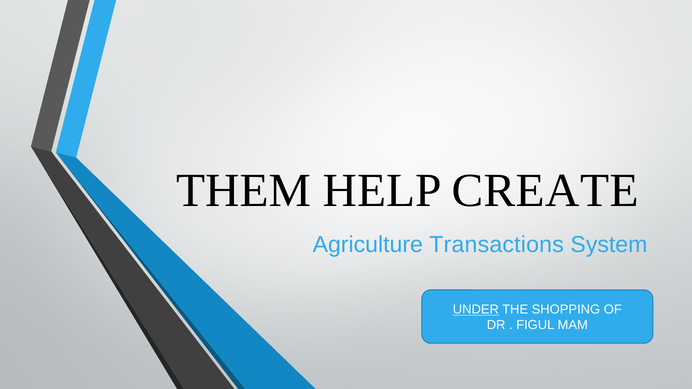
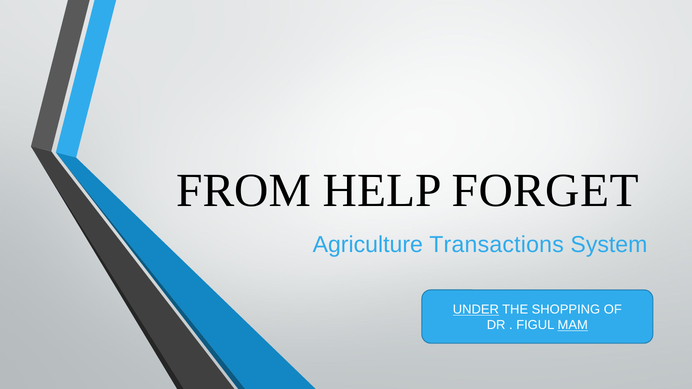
THEM: THEM -> FROM
CREATE: CREATE -> FORGET
MAM underline: none -> present
